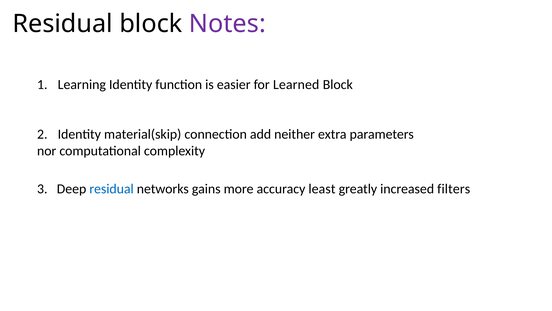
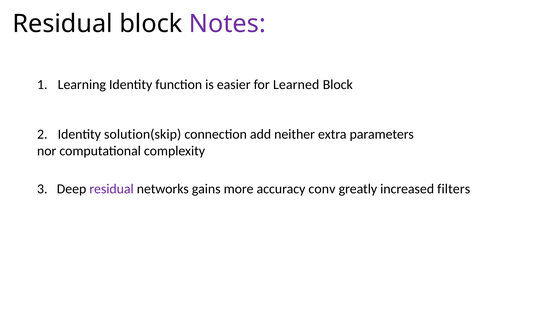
material(skip: material(skip -> solution(skip
residual at (112, 189) colour: blue -> purple
least: least -> conv
